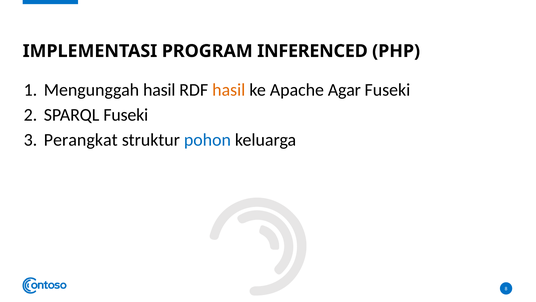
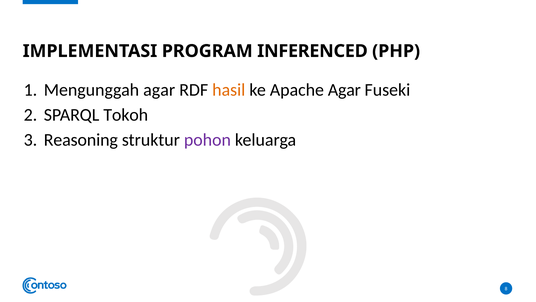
Mengunggah hasil: hasil -> agar
SPARQL Fuseki: Fuseki -> Tokoh
Perangkat: Perangkat -> Reasoning
pohon colour: blue -> purple
